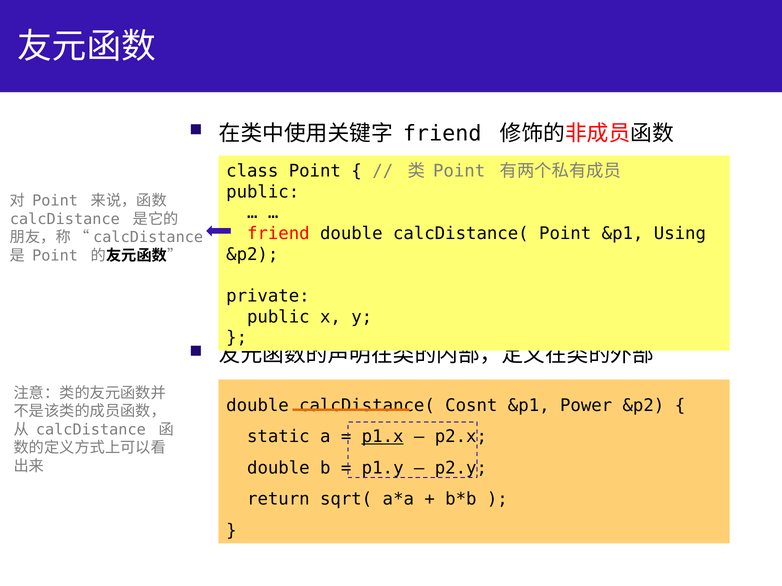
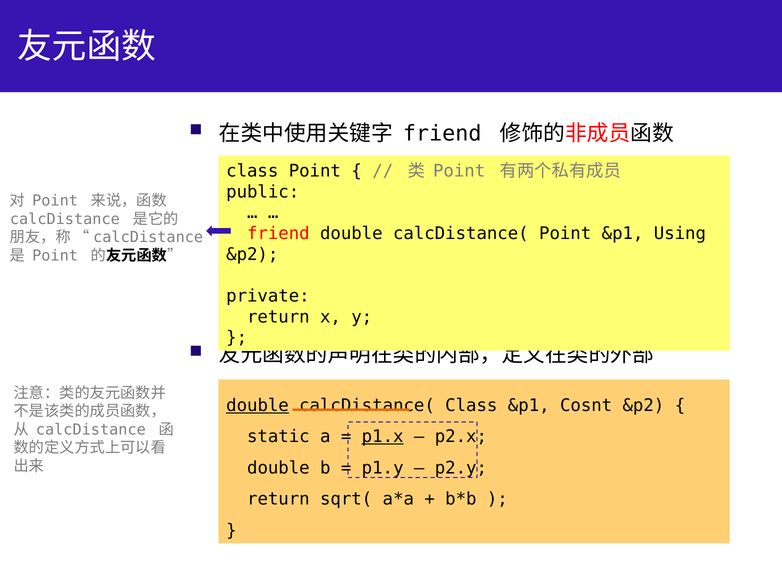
public at (278, 317): public -> return
double at (258, 406) underline: none -> present
calcDistance( Cosnt: Cosnt -> Class
Power: Power -> Cosnt
